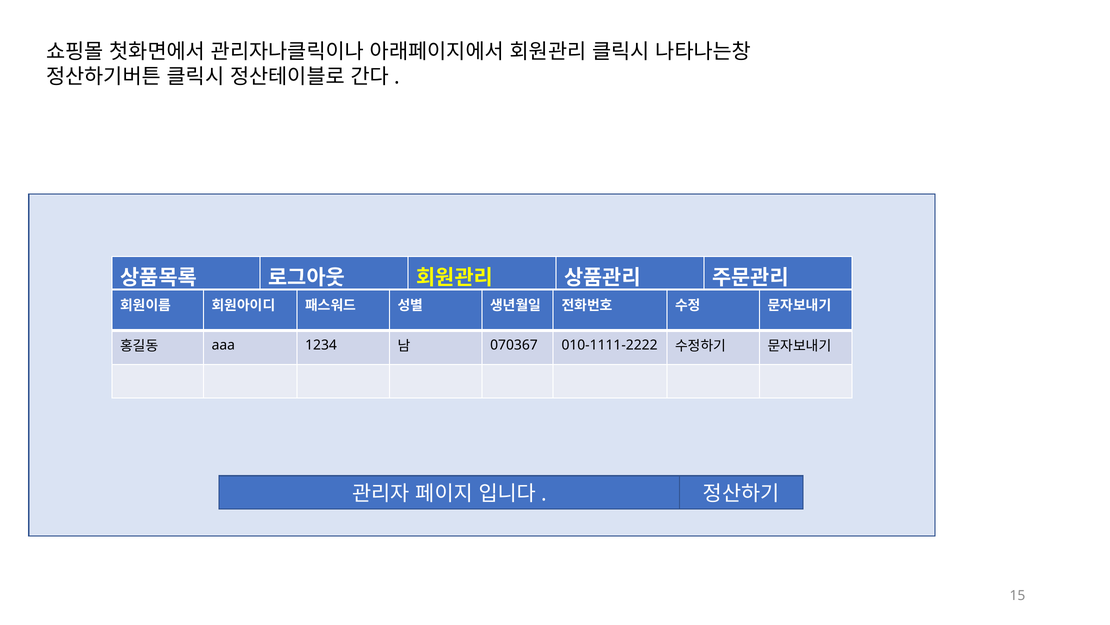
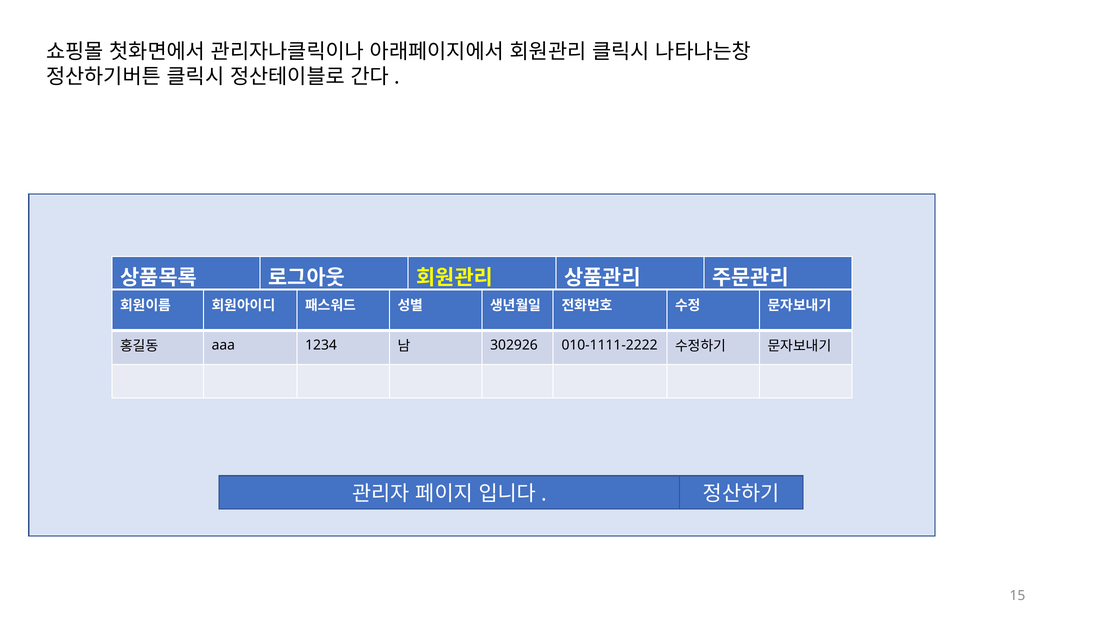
070367: 070367 -> 302926
